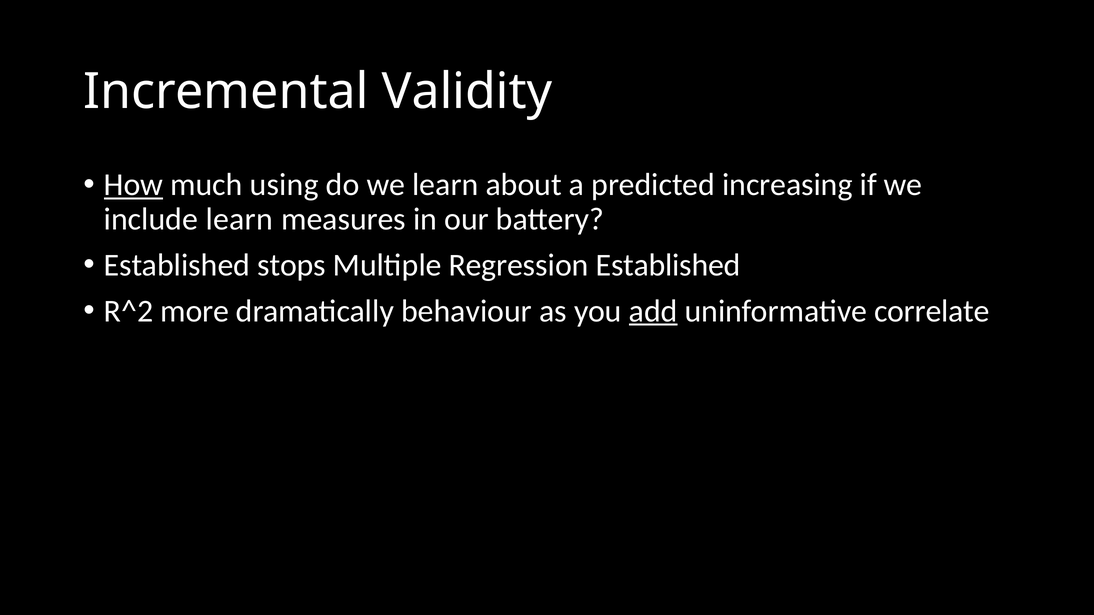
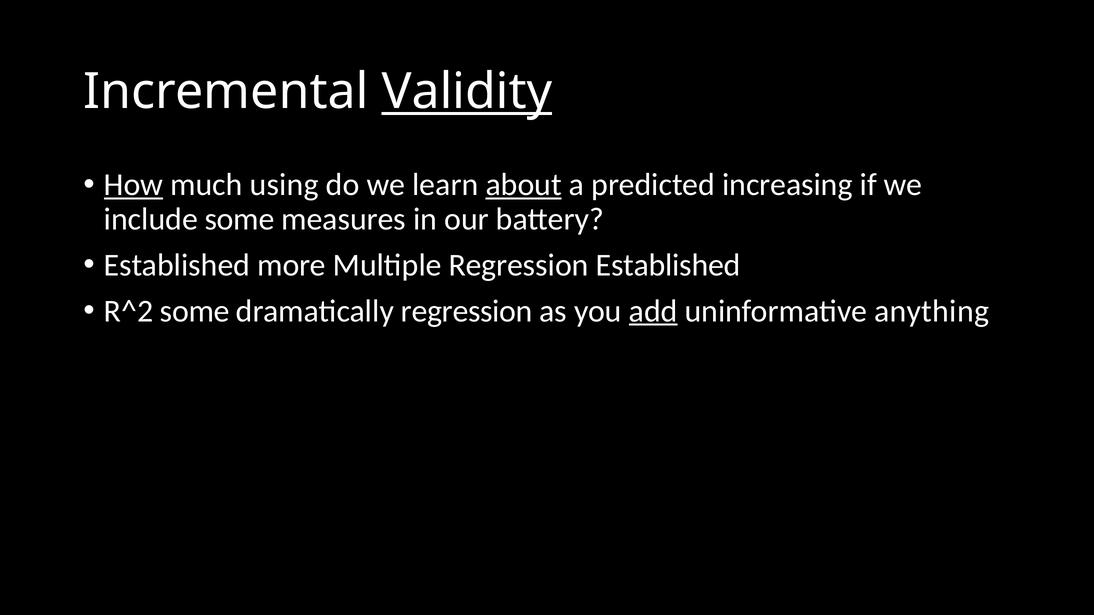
Validity underline: none -> present
about underline: none -> present
include learn: learn -> some
stops: stops -> more
R^2 more: more -> some
dramatically behaviour: behaviour -> regression
correlate: correlate -> anything
